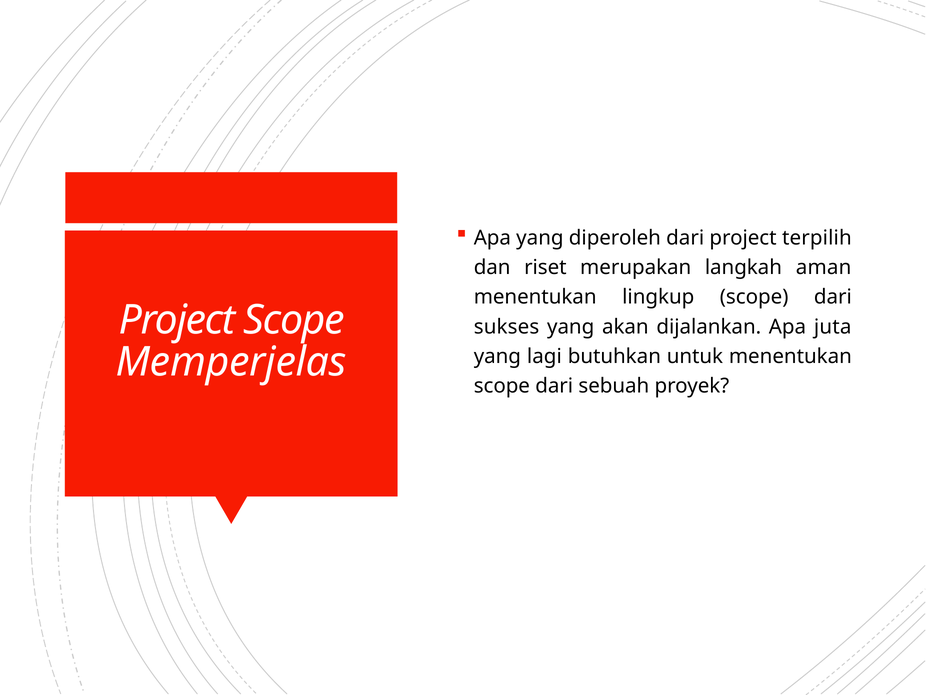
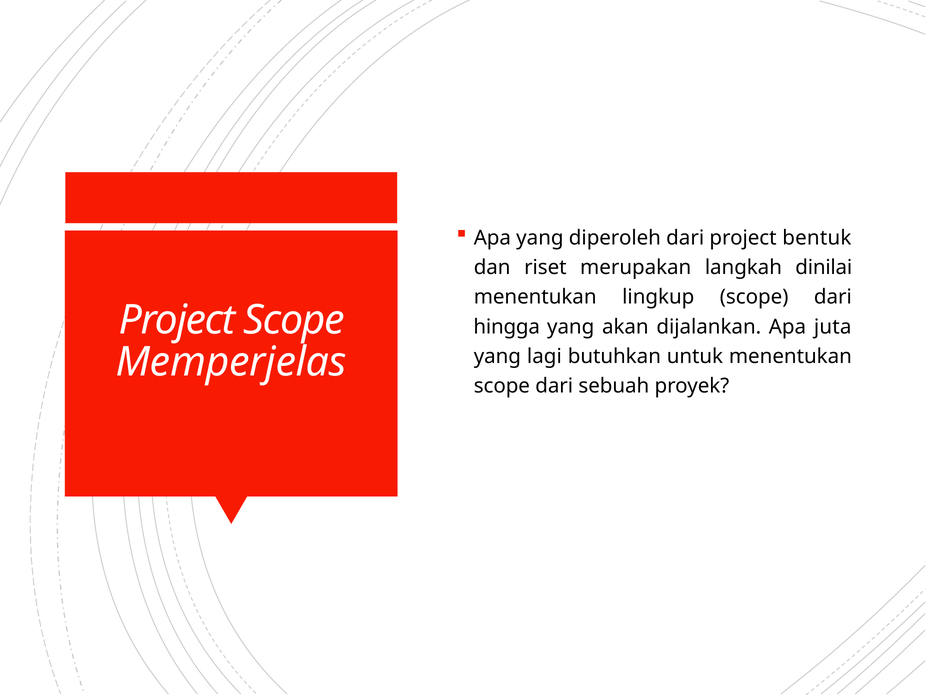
terpilih: terpilih -> bentuk
aman: aman -> dinilai
sukses: sukses -> hingga
